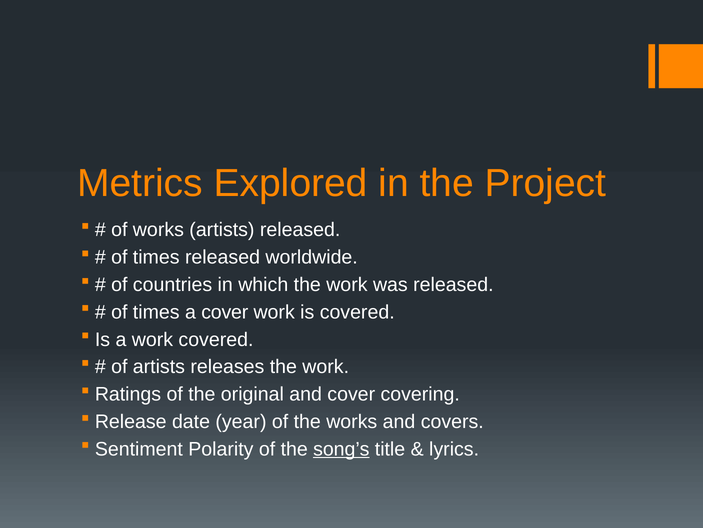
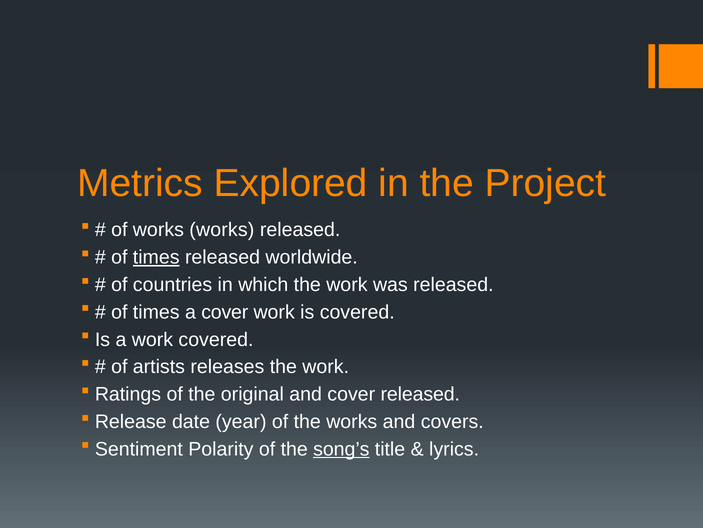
works artists: artists -> works
times at (156, 257) underline: none -> present
cover covering: covering -> released
